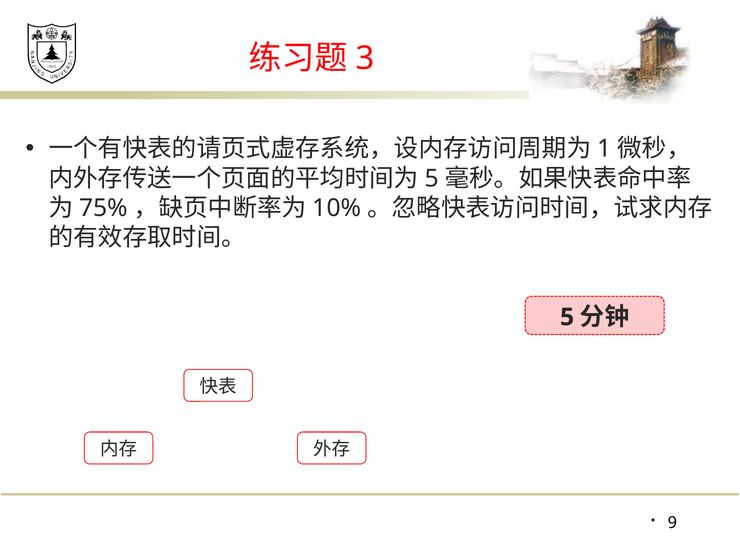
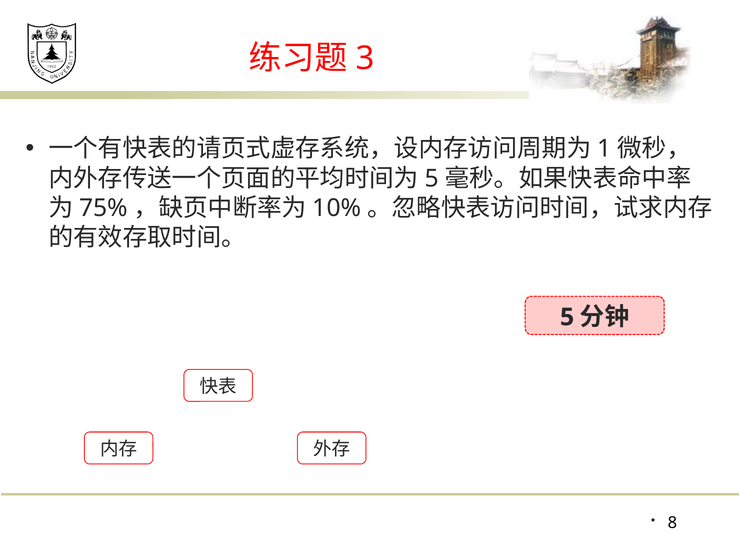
9: 9 -> 8
